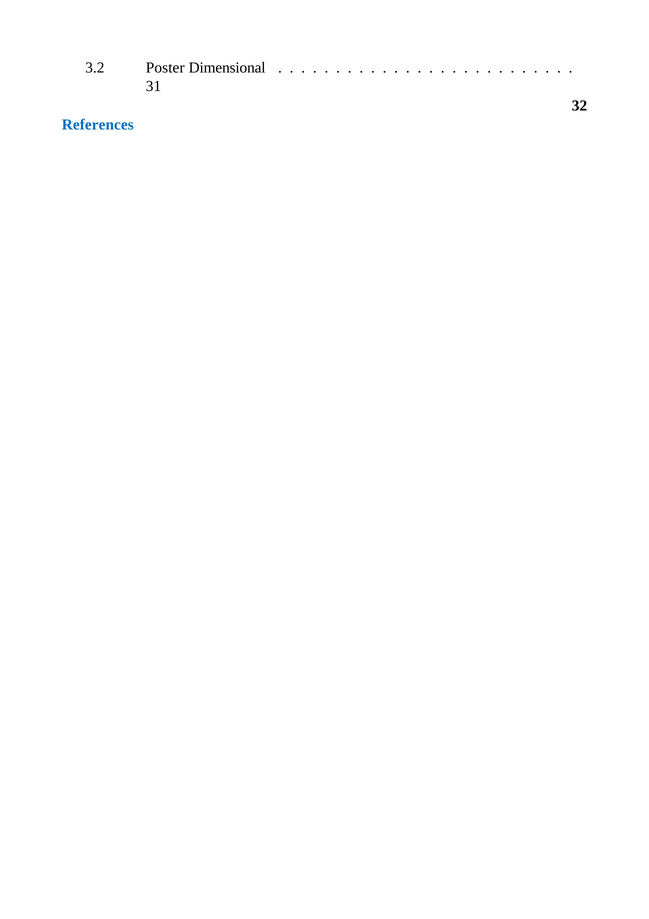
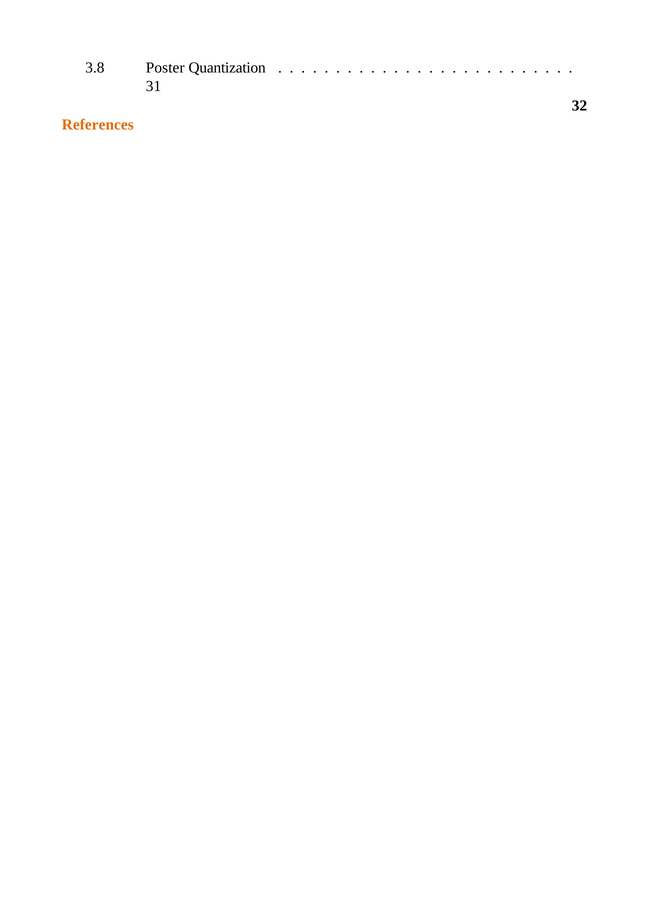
3.2: 3.2 -> 3.8
Dimensional: Dimensional -> Quantization
References colour: blue -> orange
